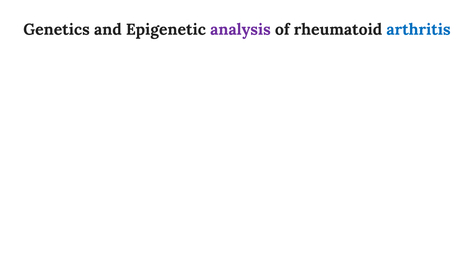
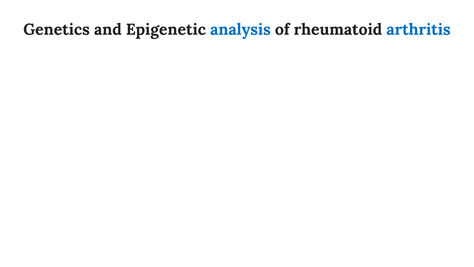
analysis colour: purple -> blue
